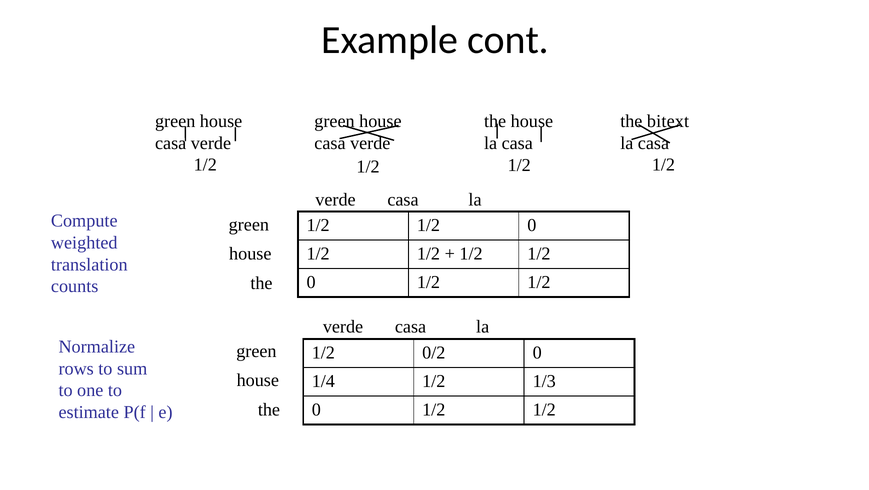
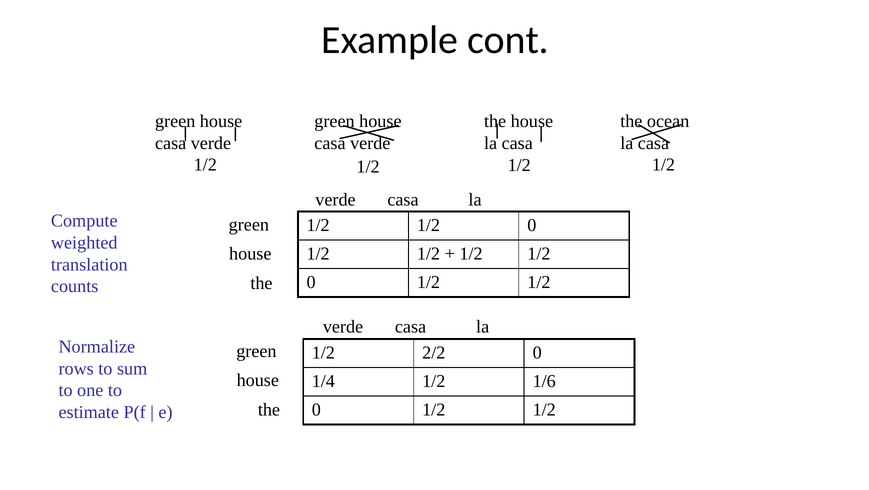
bitext: bitext -> ocean
0/2: 0/2 -> 2/2
1/3: 1/3 -> 1/6
